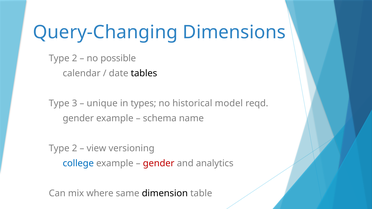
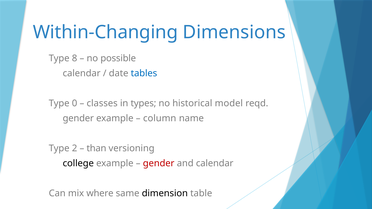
Query-Changing: Query-Changing -> Within-Changing
2 at (75, 58): 2 -> 8
tables colour: black -> blue
3: 3 -> 0
unique: unique -> classes
schema: schema -> column
view: view -> than
college colour: blue -> black
and analytics: analytics -> calendar
